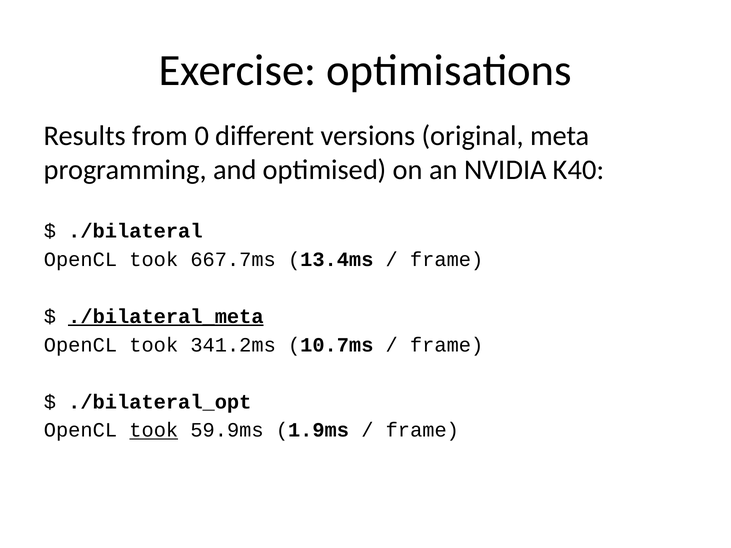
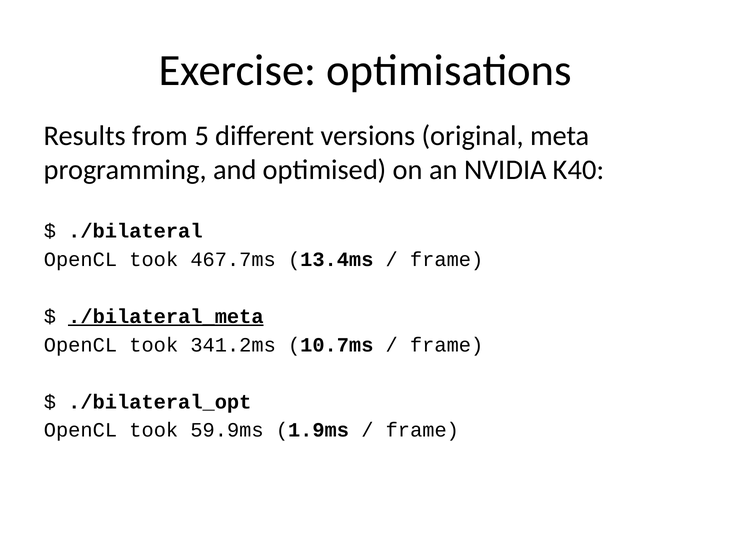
0: 0 -> 5
667.7ms: 667.7ms -> 467.7ms
took at (154, 430) underline: present -> none
